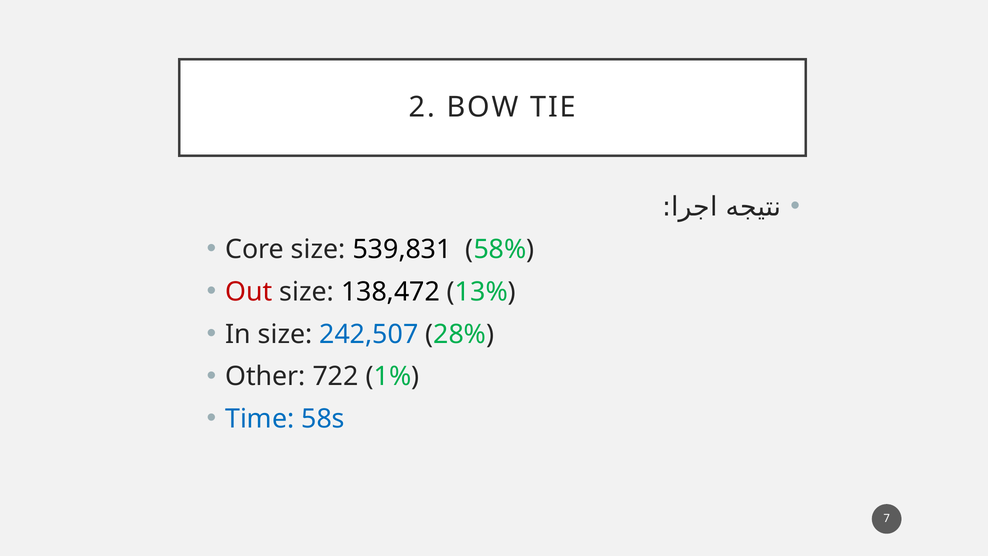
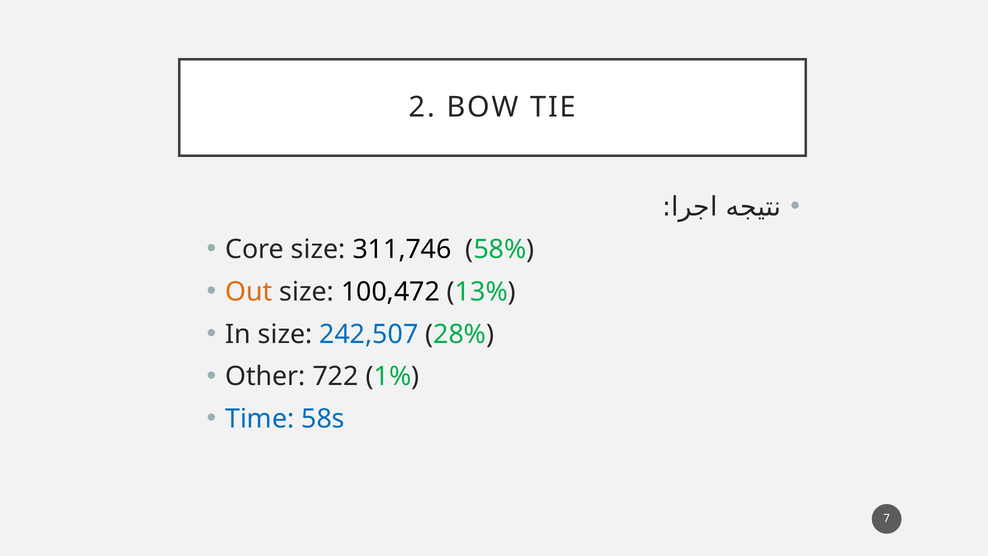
539,831: 539,831 -> 311,746
Out colour: red -> orange
138,472: 138,472 -> 100,472
